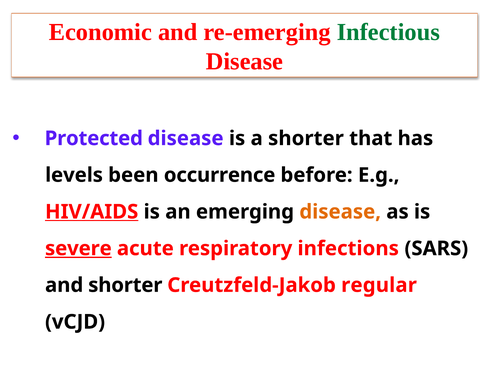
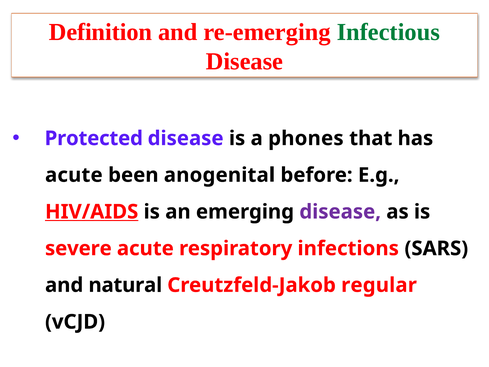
Economic: Economic -> Definition
a shorter: shorter -> phones
levels at (74, 175): levels -> acute
occurrence: occurrence -> anogenital
disease at (340, 212) colour: orange -> purple
severe underline: present -> none
and shorter: shorter -> natural
